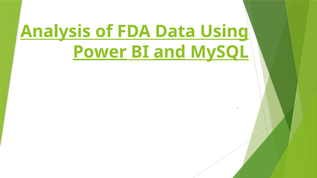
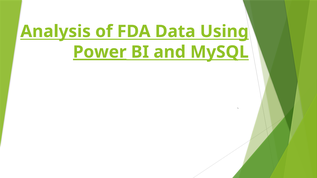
and underline: present -> none
